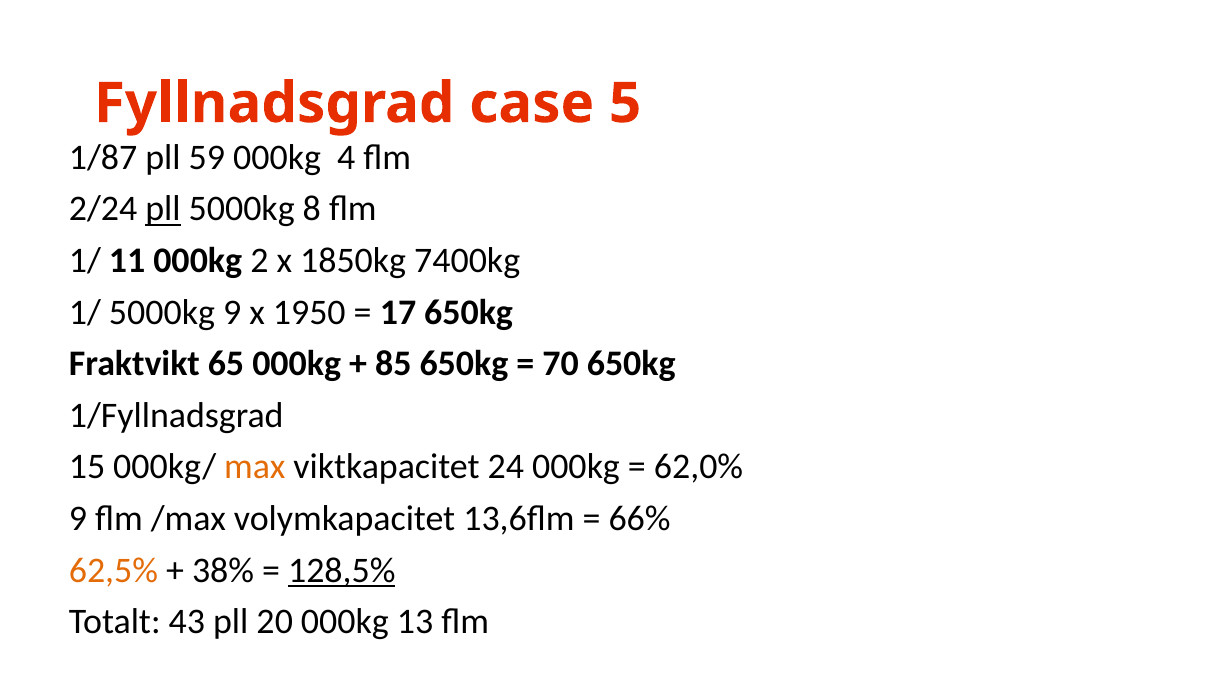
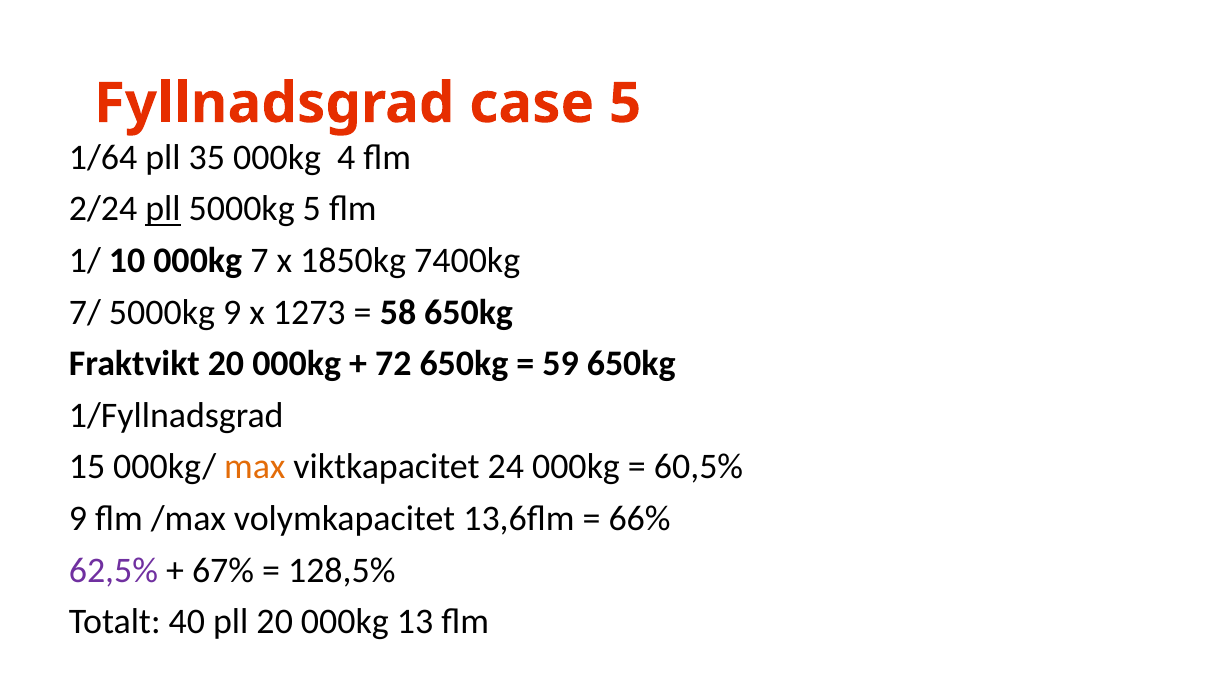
1/87: 1/87 -> 1/64
59: 59 -> 35
5000kg 8: 8 -> 5
11: 11 -> 10
2: 2 -> 7
1/ at (85, 312): 1/ -> 7/
1950: 1950 -> 1273
17: 17 -> 58
Fraktvikt 65: 65 -> 20
85: 85 -> 72
70: 70 -> 59
62,0%: 62,0% -> 60,5%
62,5% colour: orange -> purple
38%: 38% -> 67%
128,5% underline: present -> none
43: 43 -> 40
